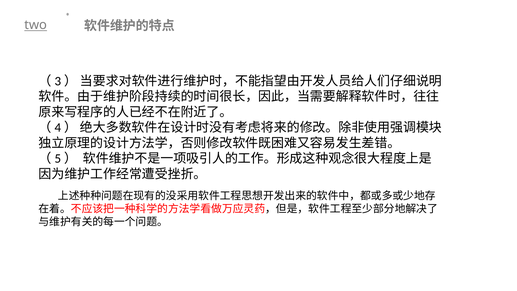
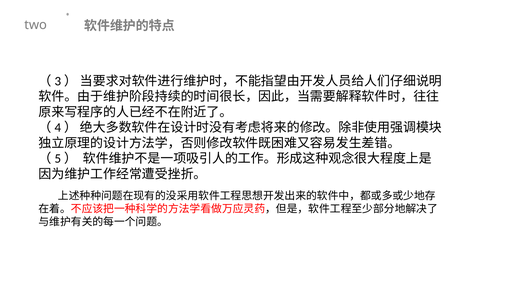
two underline: present -> none
